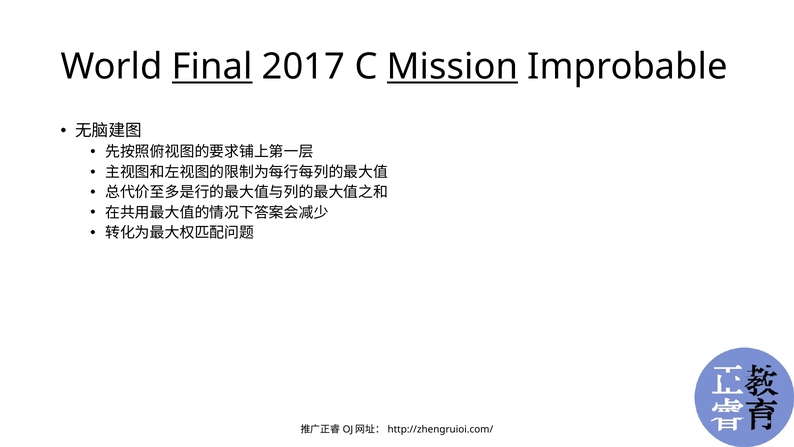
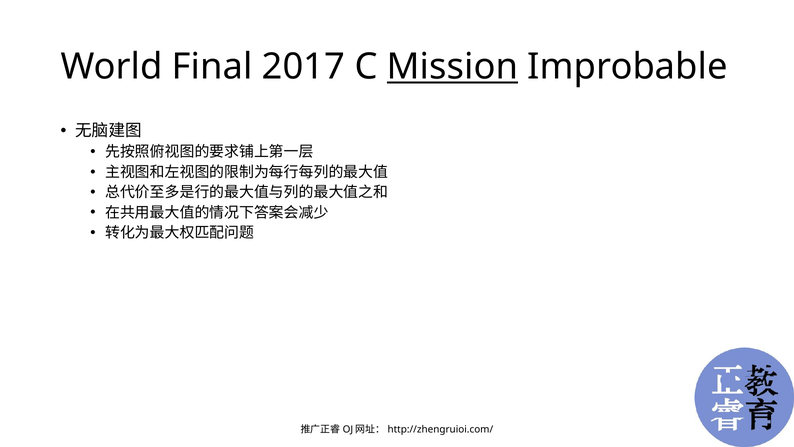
Final underline: present -> none
